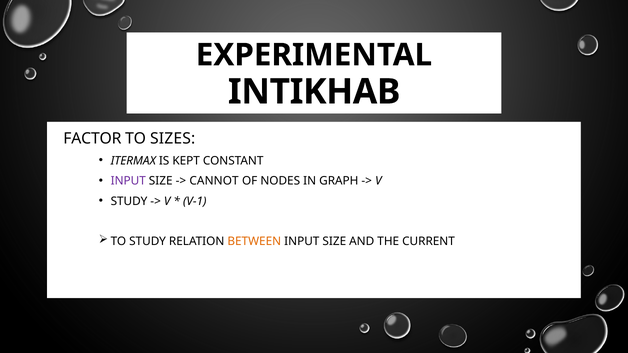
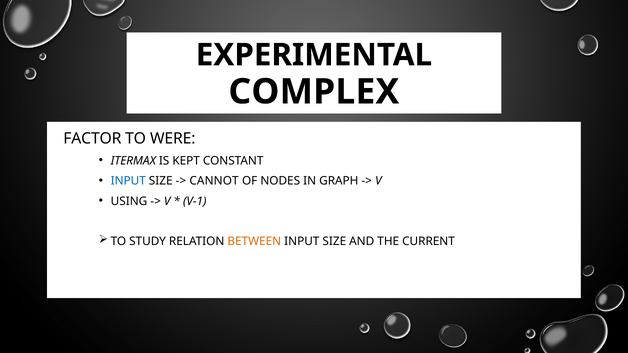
INTIKHAB: INTIKHAB -> COMPLEX
SIZES: SIZES -> WERE
INPUT at (128, 181) colour: purple -> blue
STUDY at (129, 201): STUDY -> USING
